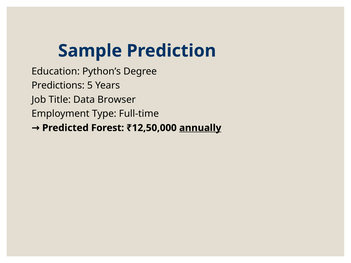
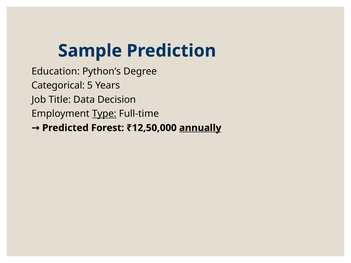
Predictions: Predictions -> Categorical
Browser: Browser -> Decision
Type underline: none -> present
